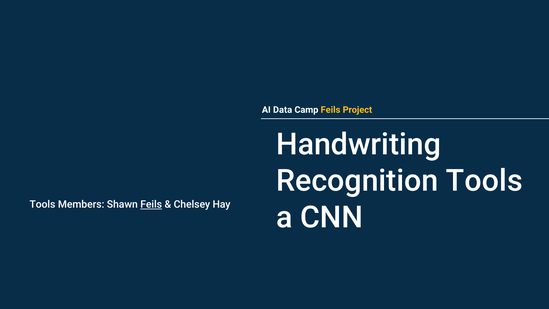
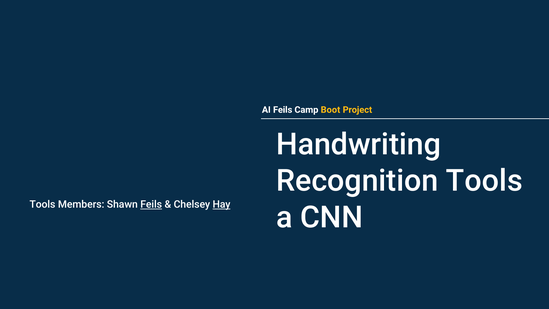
AI Data: Data -> Feils
Camp Feils: Feils -> Boot
Hay underline: none -> present
